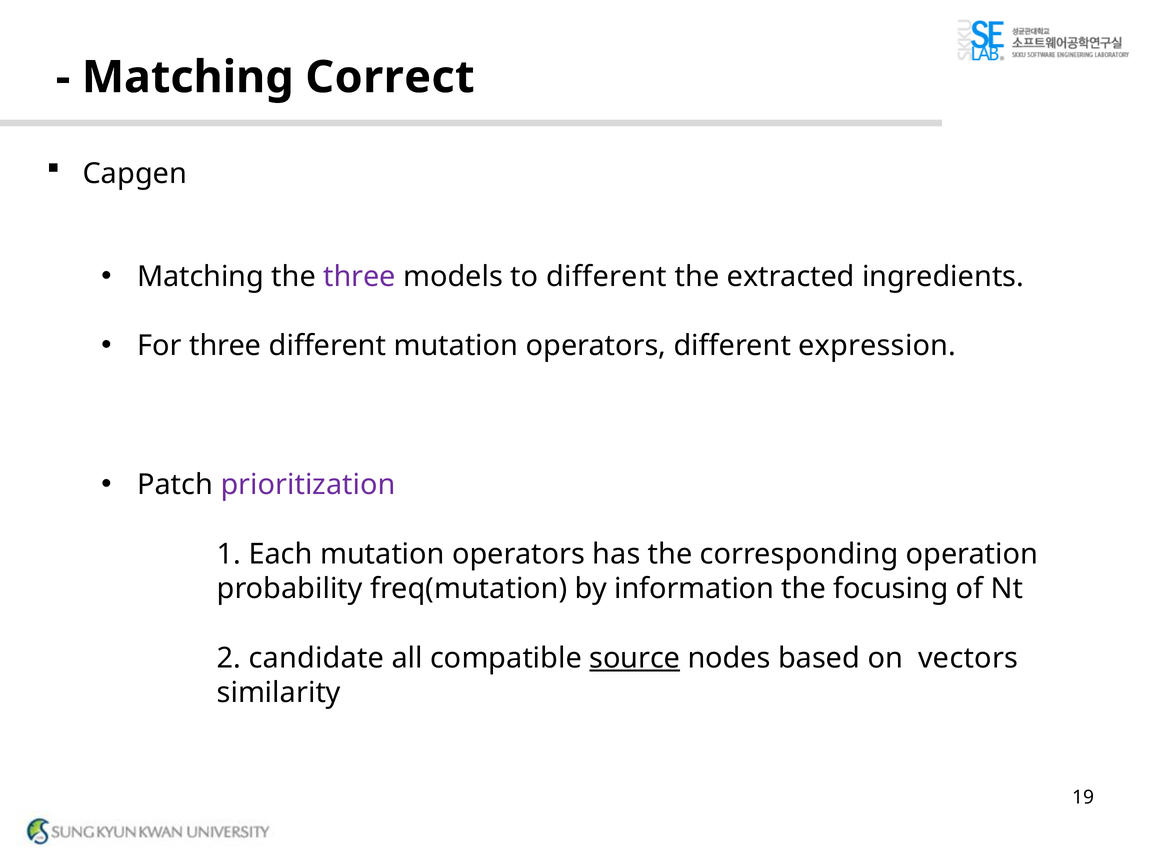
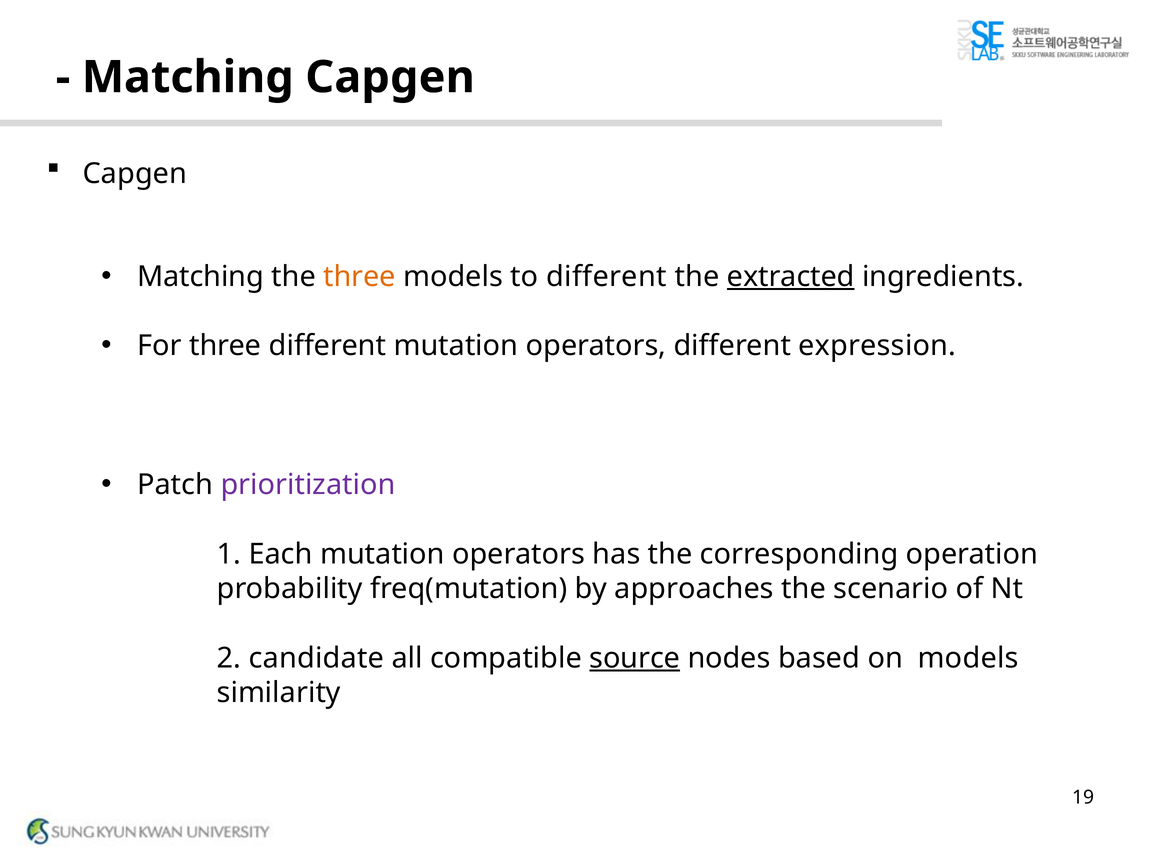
Matching Correct: Correct -> Capgen
three at (360, 277) colour: purple -> orange
extracted underline: none -> present
information: information -> approaches
focusing: focusing -> scenario
on vectors: vectors -> models
